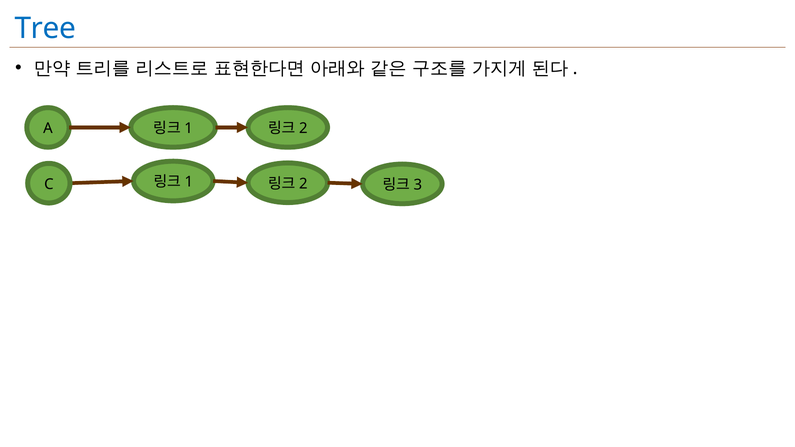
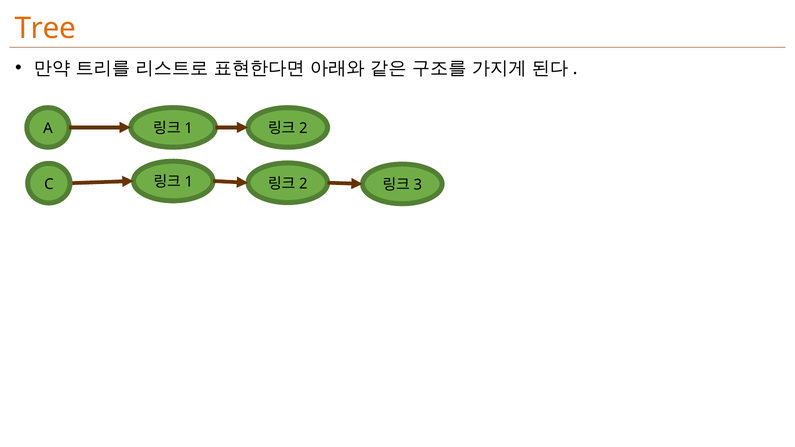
Tree colour: blue -> orange
